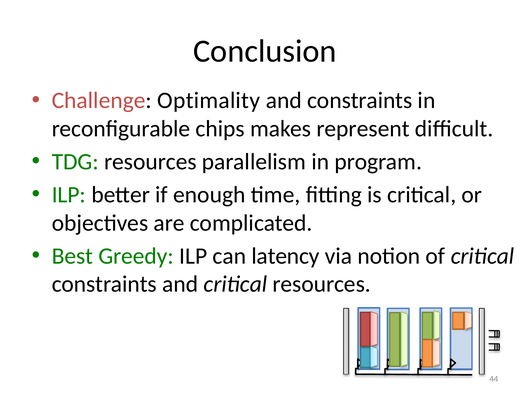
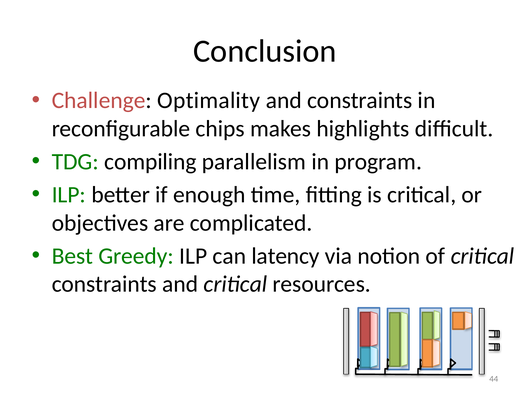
represent: represent -> highlights
TDG resources: resources -> compiling
